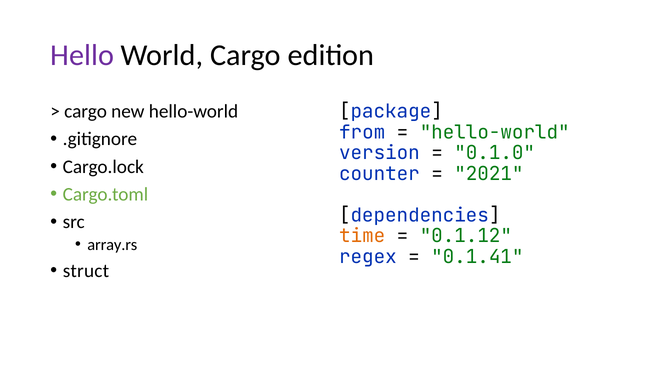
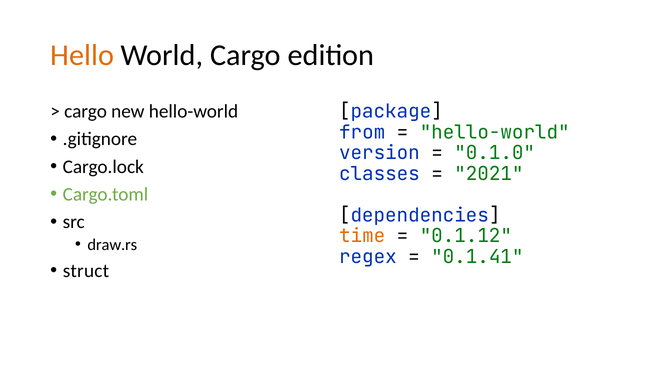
Hello colour: purple -> orange
counter: counter -> classes
array.rs: array.rs -> draw.rs
